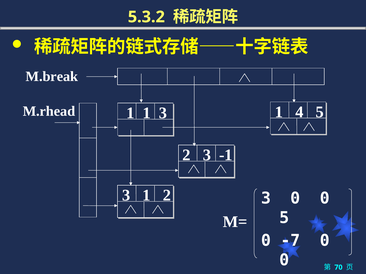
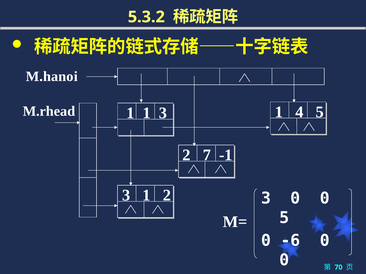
M.break: M.break -> M.hanoi
2 3: 3 -> 7
-7: -7 -> -6
